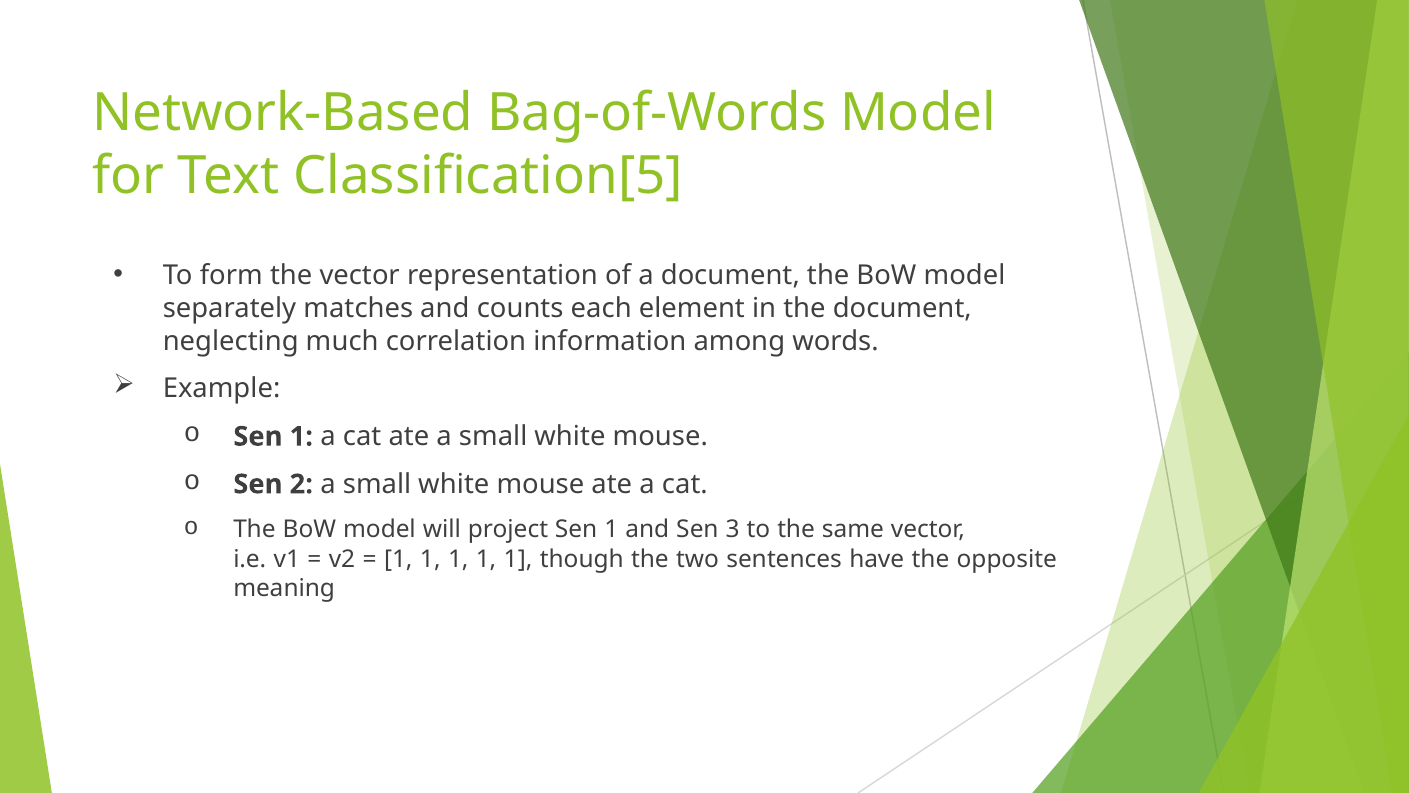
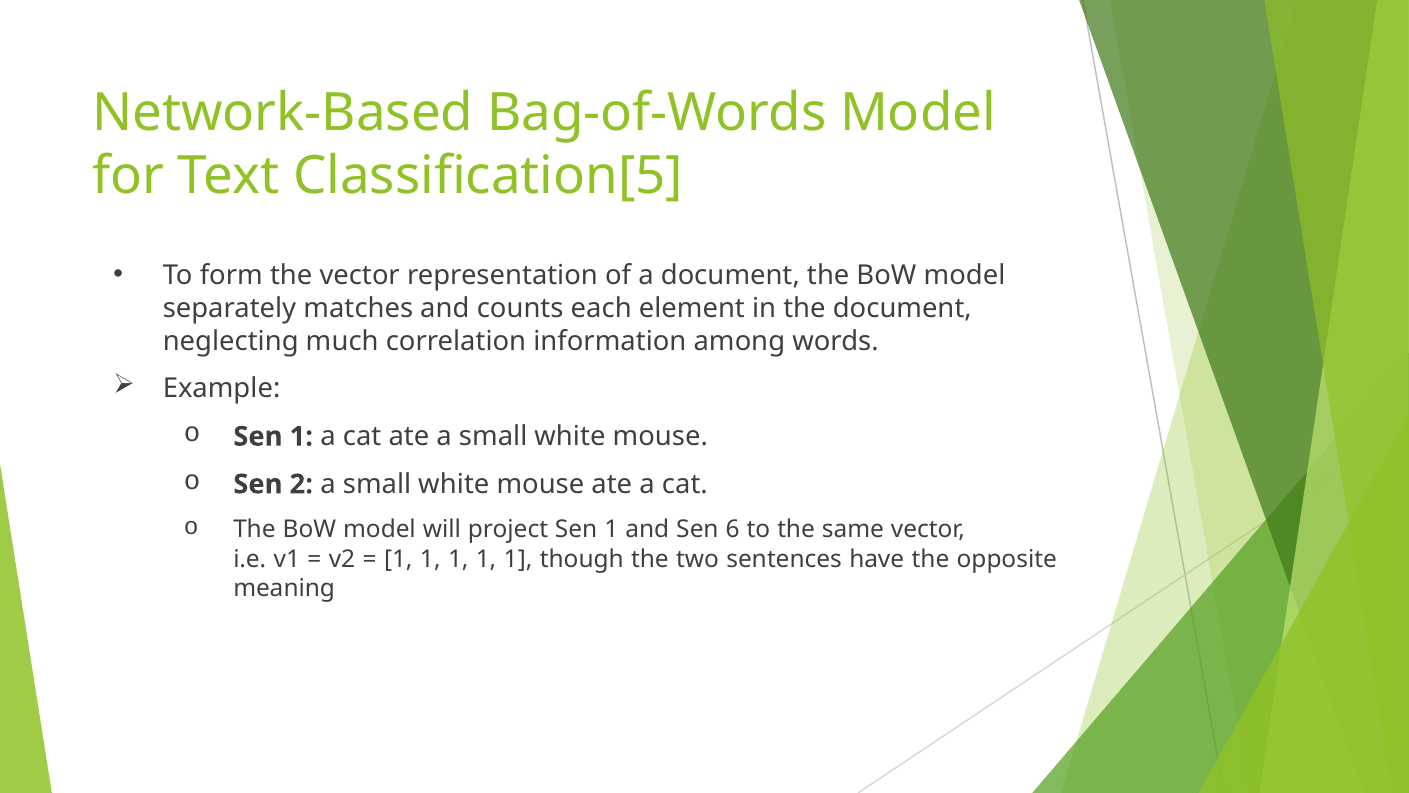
3: 3 -> 6
